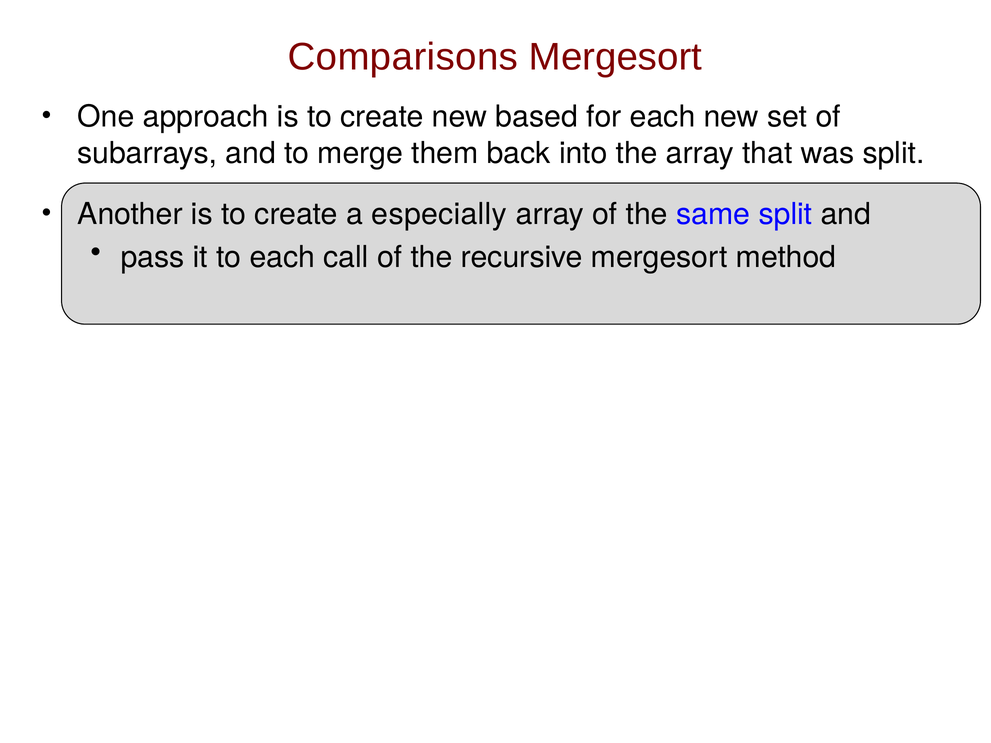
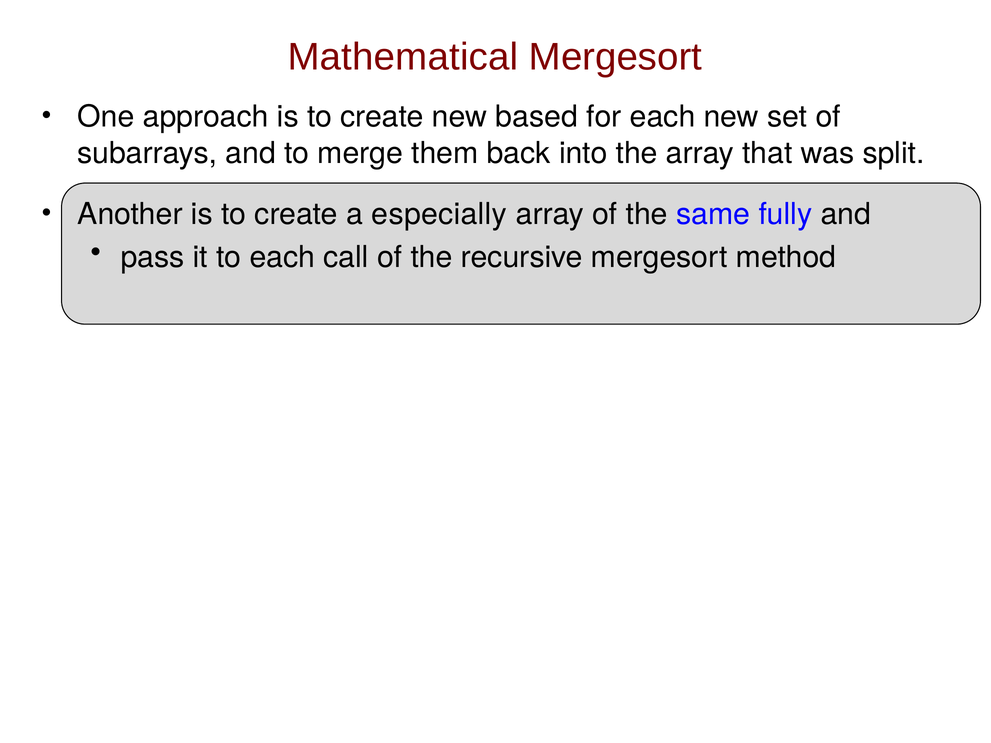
Comparisons: Comparisons -> Mathematical
same split: split -> fully
